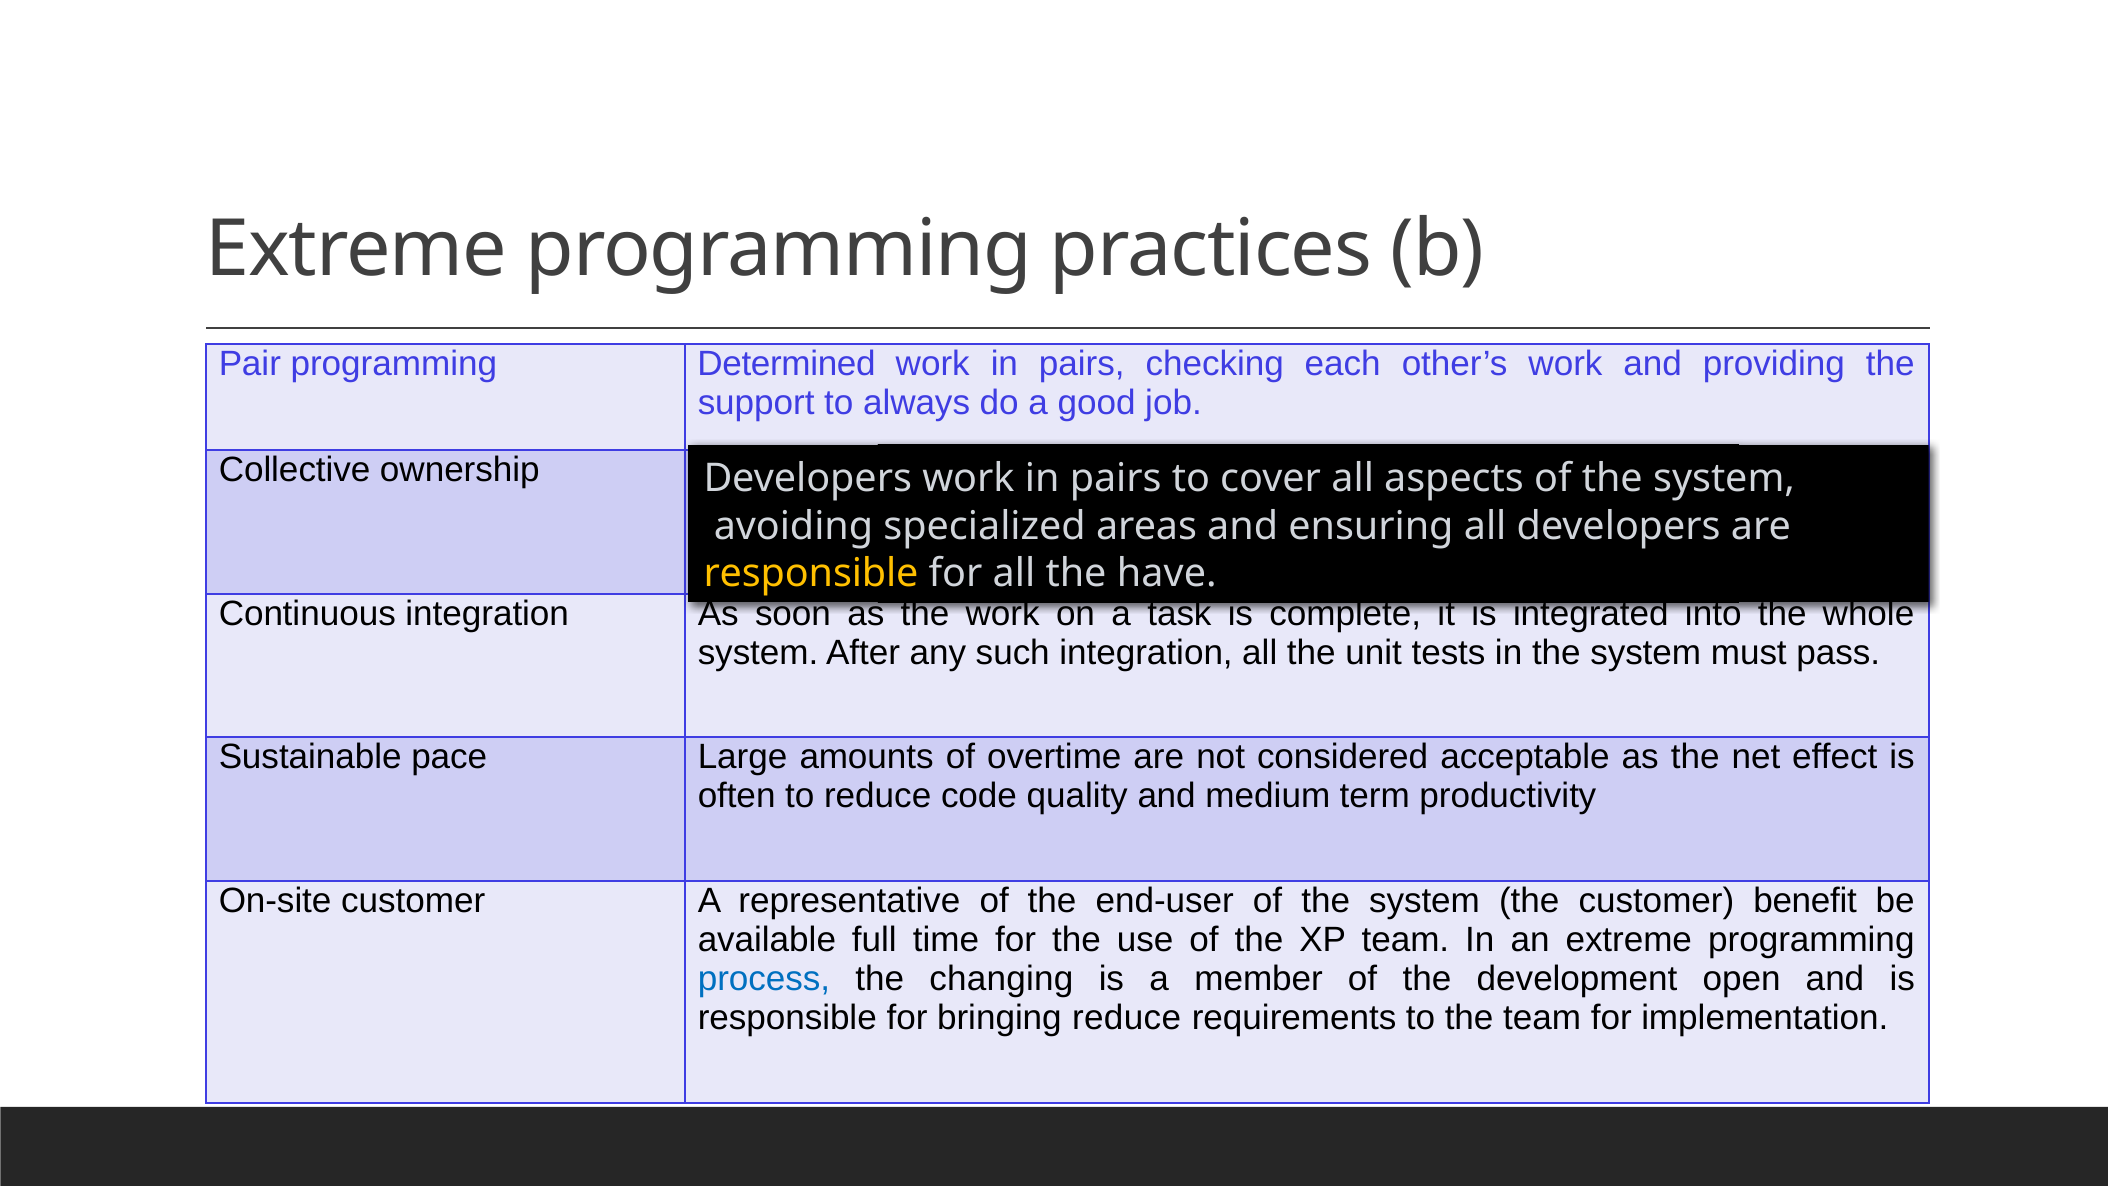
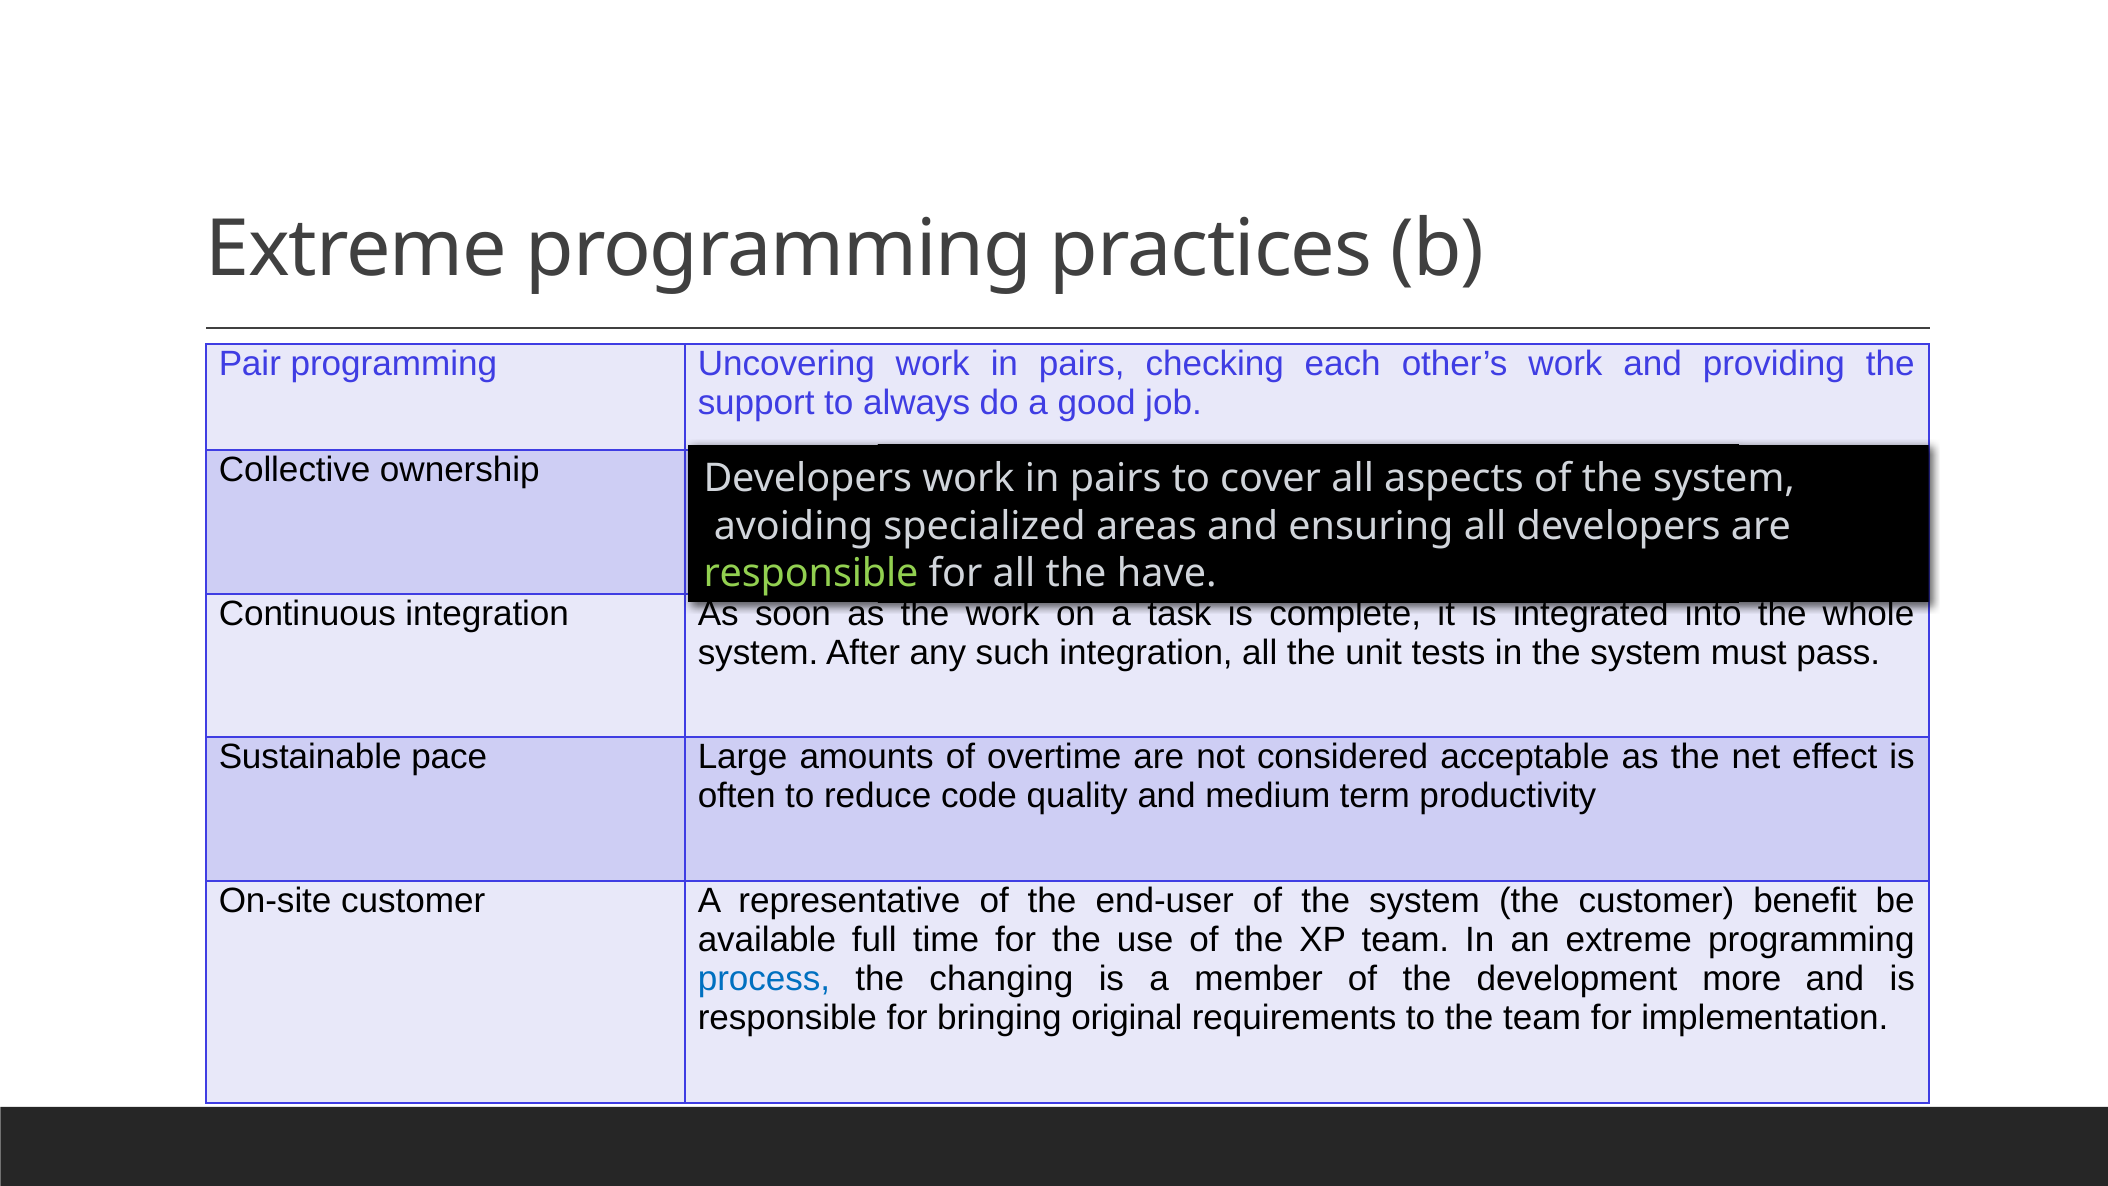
Determined: Determined -> Uncovering
responsible at (811, 574) colour: yellow -> light green
open: open -> more
bringing reduce: reduce -> original
